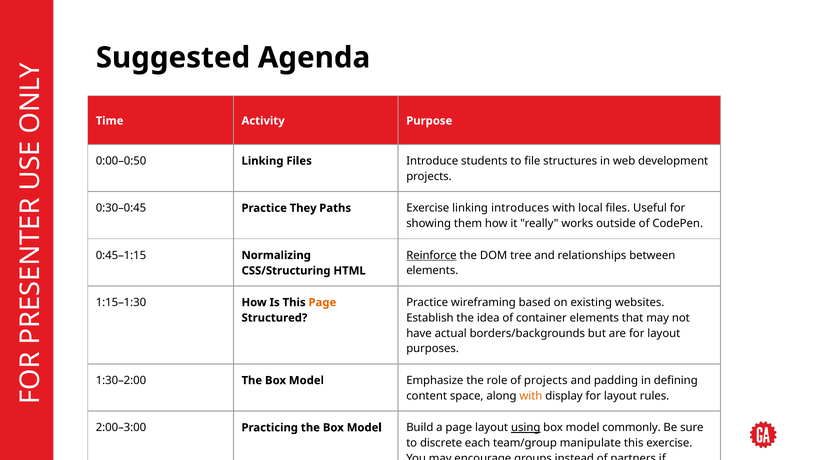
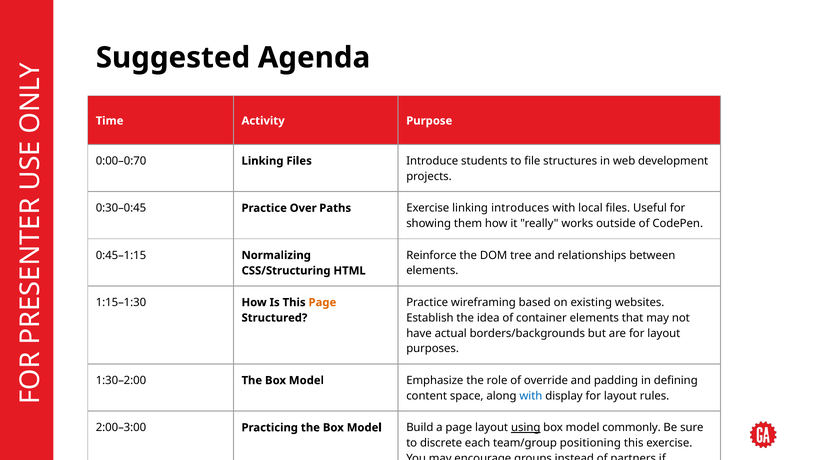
0:00–0:50: 0:00–0:50 -> 0:00–0:70
They: They -> Over
Reinforce underline: present -> none
of projects: projects -> override
with at (531, 396) colour: orange -> blue
manipulate: manipulate -> positioning
